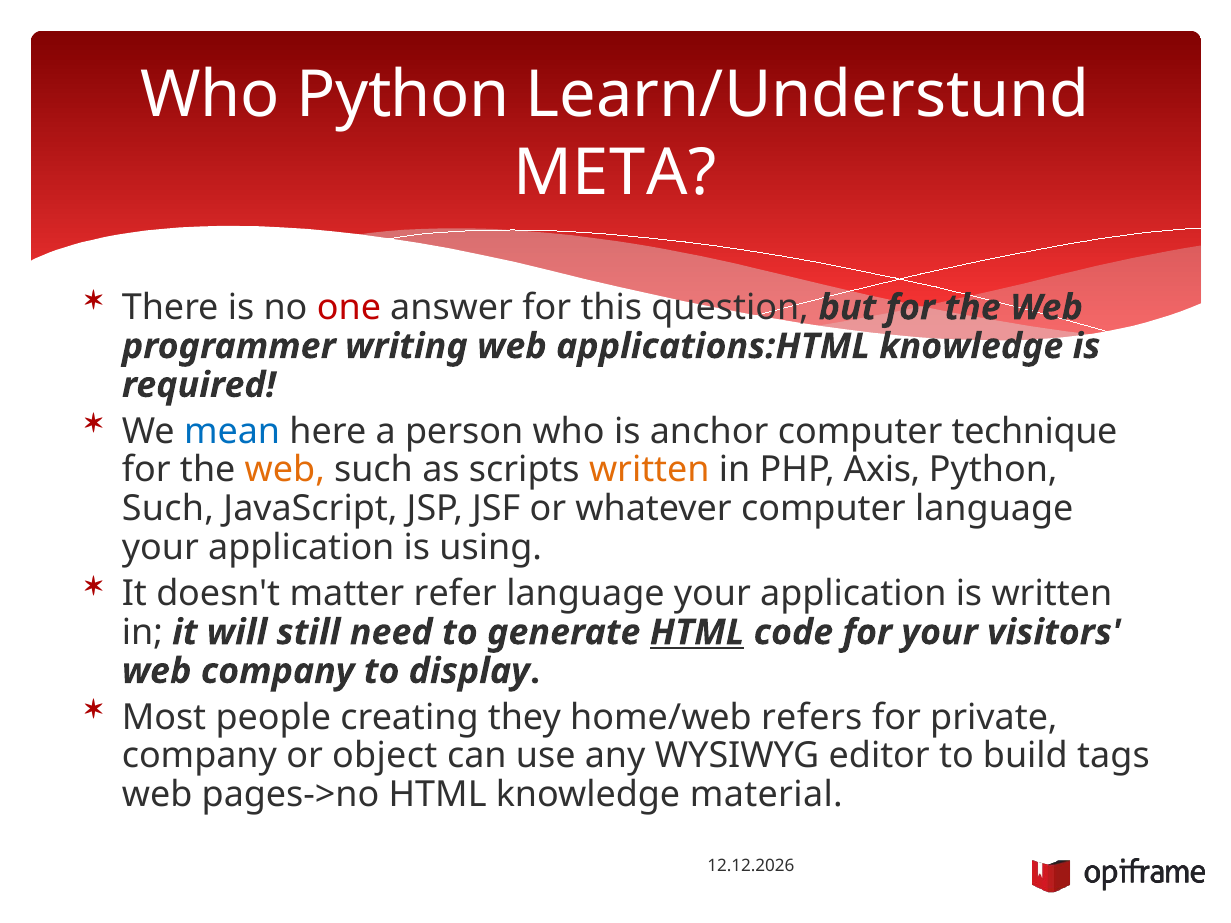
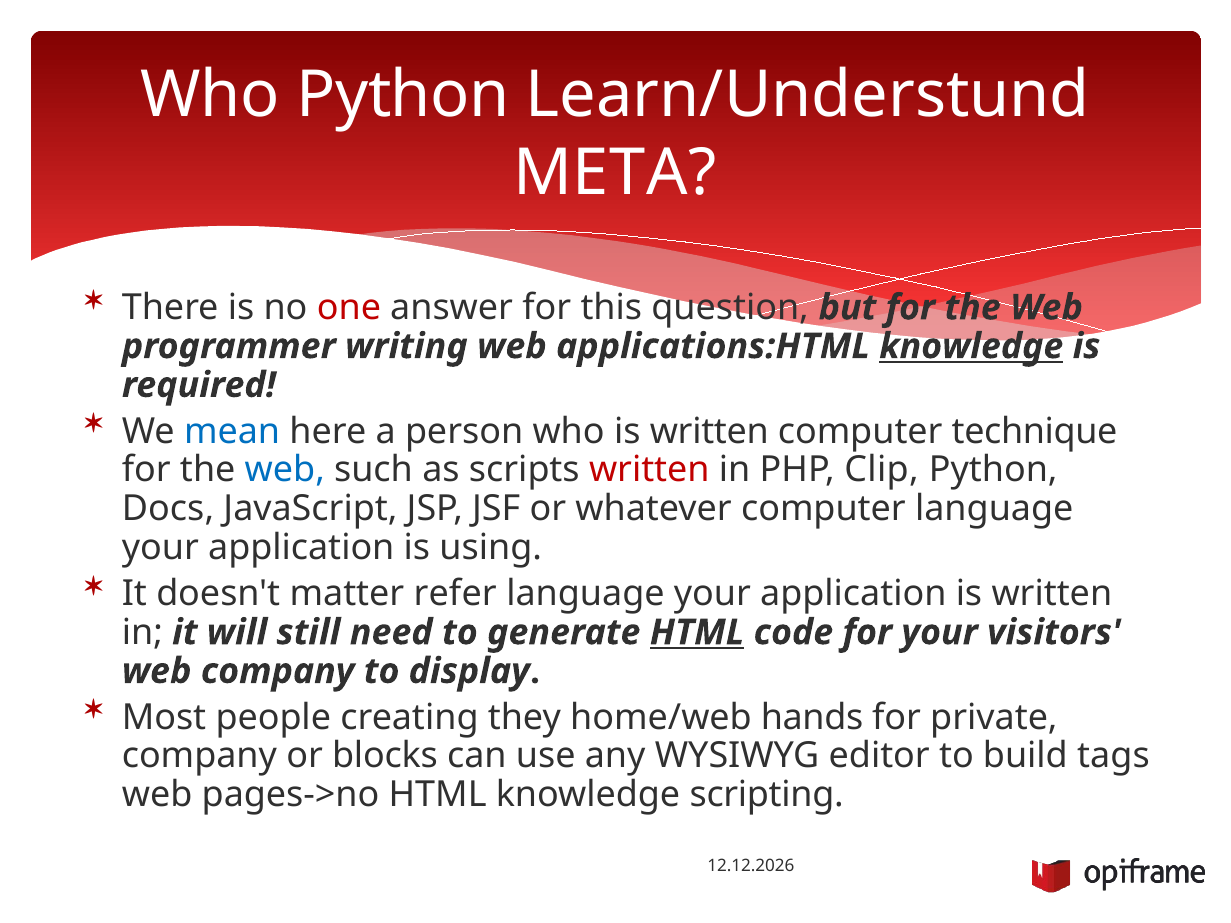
knowledge at (971, 346) underline: none -> present
who is anchor: anchor -> written
web at (285, 470) colour: orange -> blue
written at (649, 470) colour: orange -> red
Axis: Axis -> Clip
Such at (168, 509): Such -> Docs
refers: refers -> hands
object: object -> blocks
material: material -> scripting
